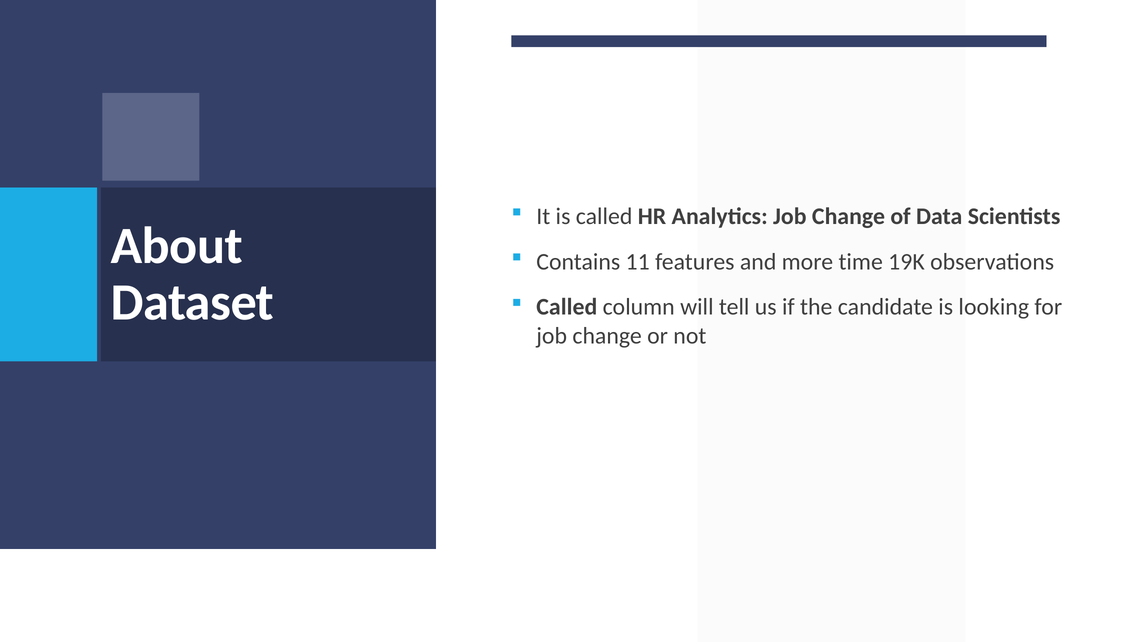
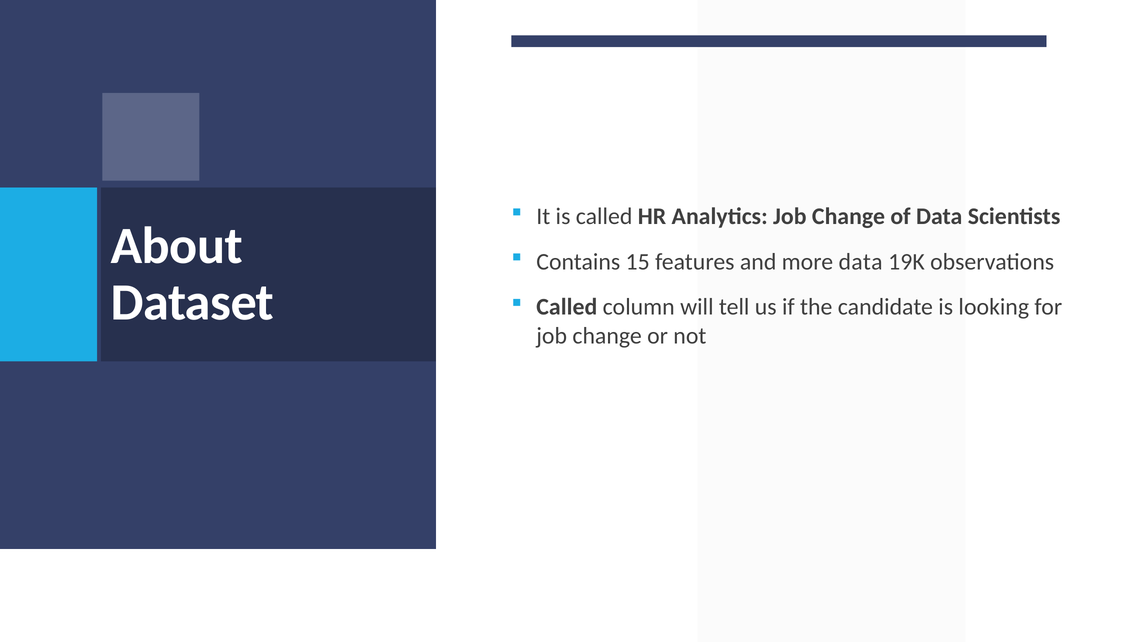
11: 11 -> 15
more time: time -> data
